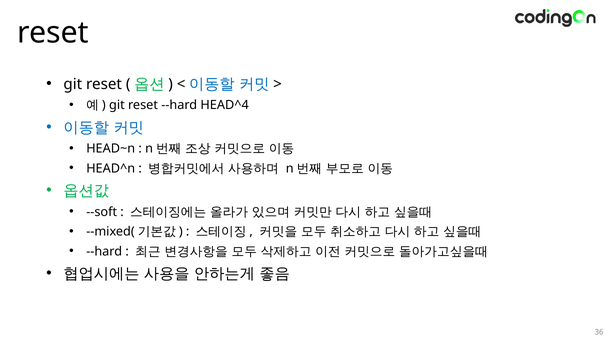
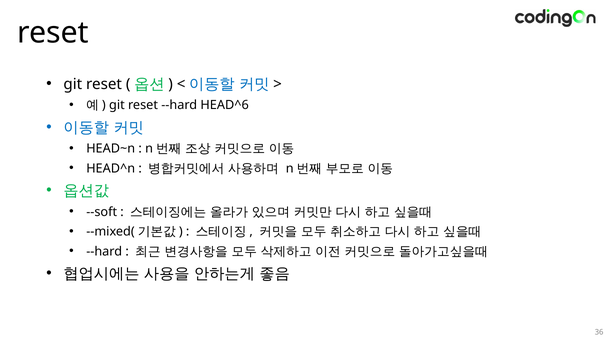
HEAD^4: HEAD^4 -> HEAD^6
